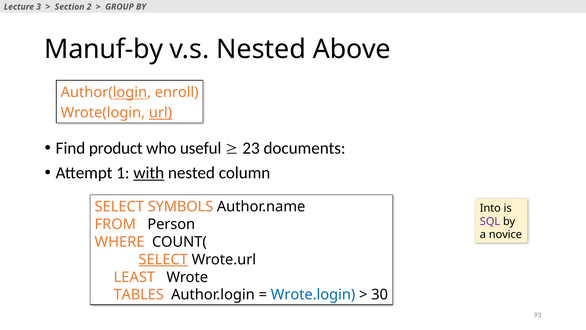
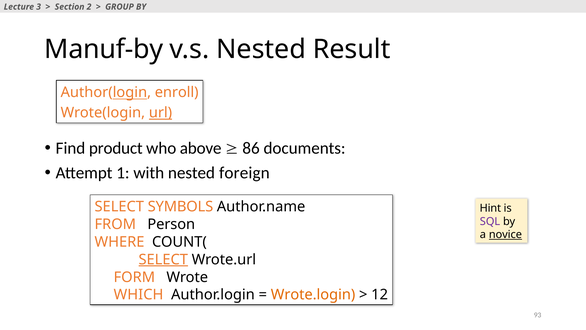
Above: Above -> Result
useful: useful -> above
23: 23 -> 86
with underline: present -> none
column: column -> foreign
Into: Into -> Hint
novice underline: none -> present
LEAST: LEAST -> FORM
TABLES: TABLES -> WHICH
Wrote.login colour: blue -> orange
30: 30 -> 12
